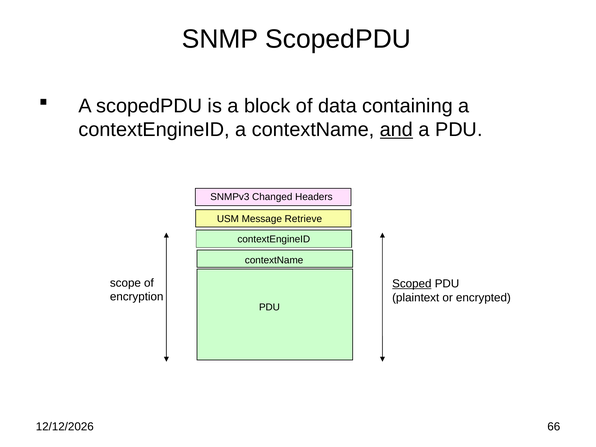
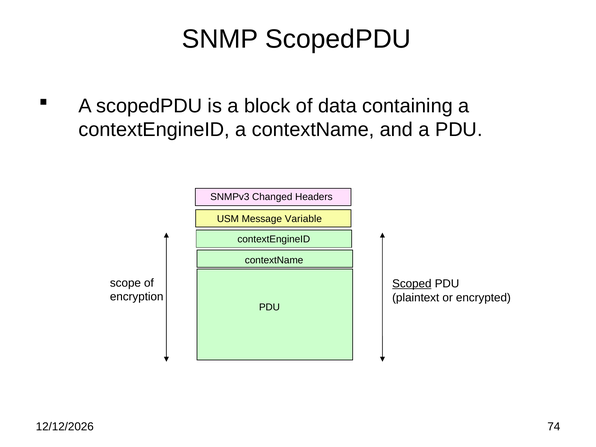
and underline: present -> none
Retrieve: Retrieve -> Variable
66: 66 -> 74
